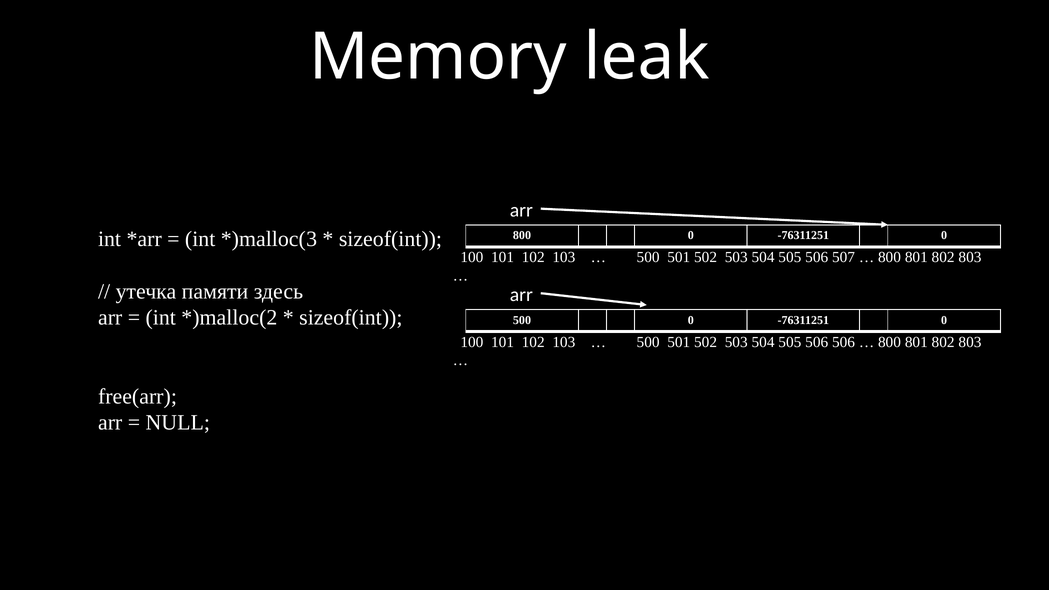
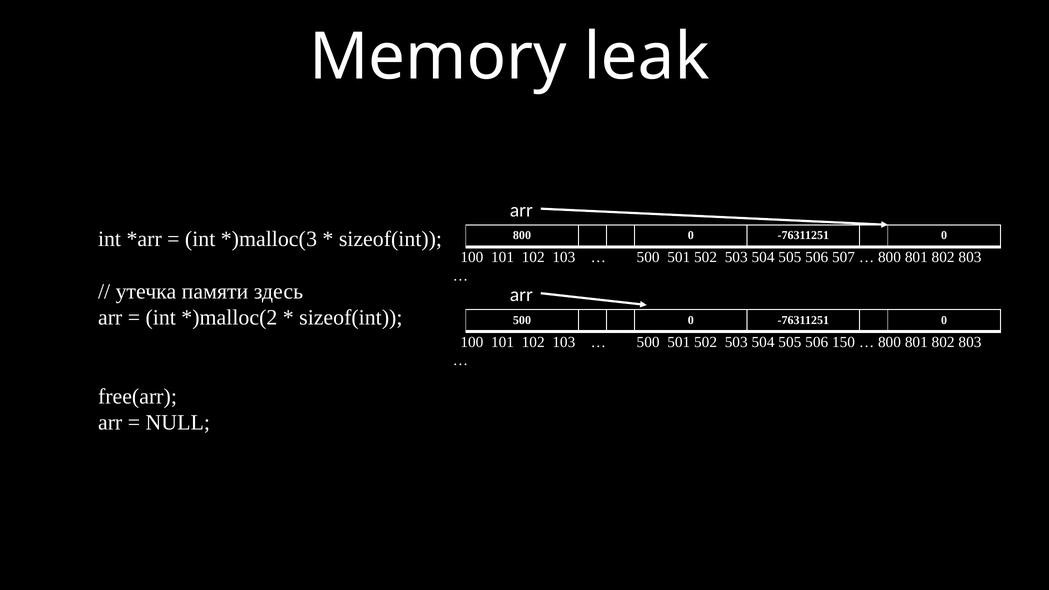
506 506: 506 -> 150
